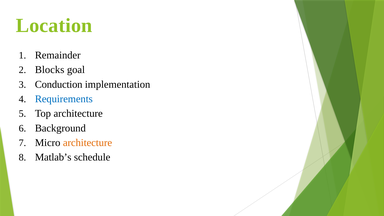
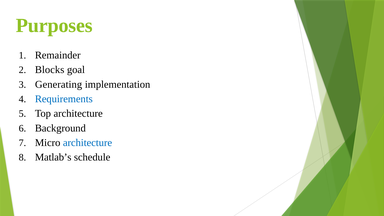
Location: Location -> Purposes
Conduction: Conduction -> Generating
architecture at (88, 143) colour: orange -> blue
